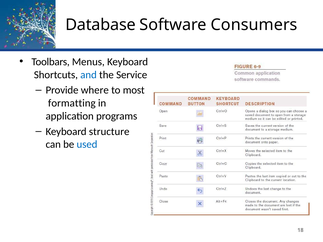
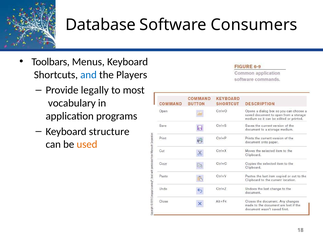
Service: Service -> Players
where: where -> legally
formatting: formatting -> vocabulary
used colour: blue -> orange
